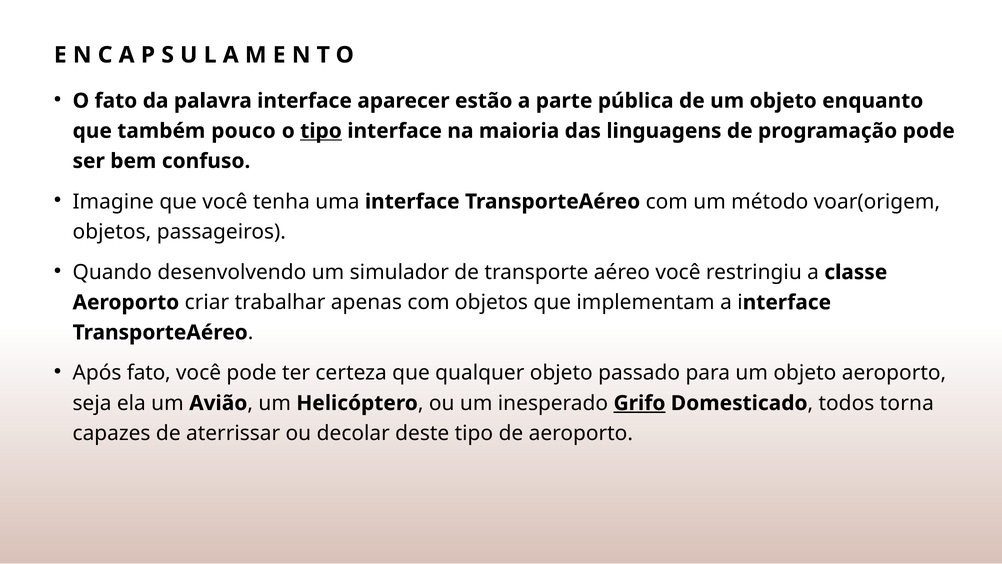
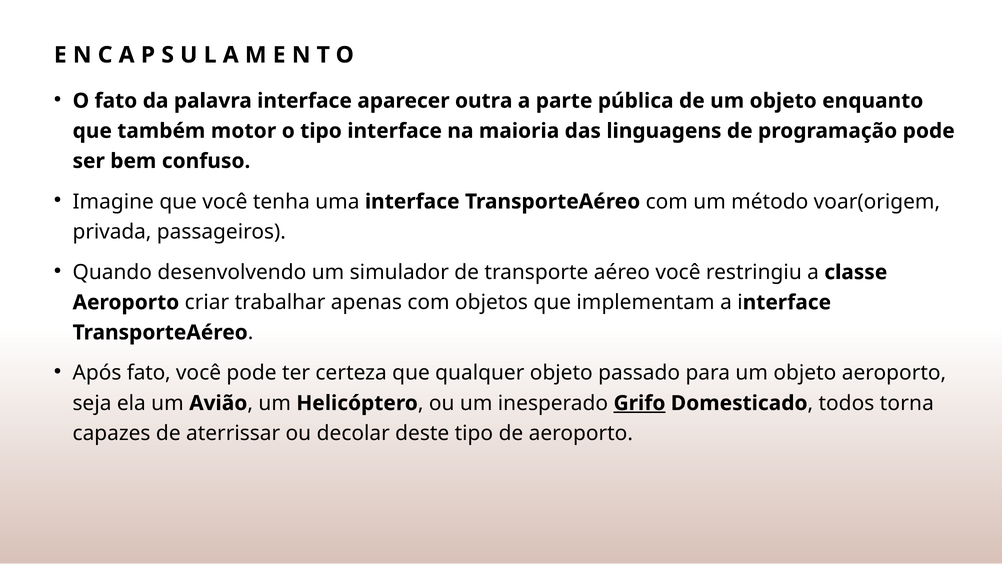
estão: estão -> outra
pouco: pouco -> motor
tipo at (321, 131) underline: present -> none
objetos: objetos -> privada
